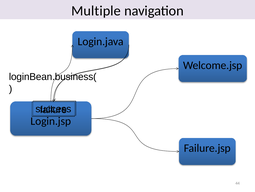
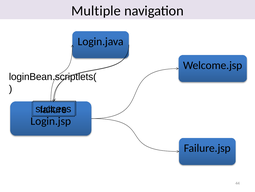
loginBean.business(: loginBean.business( -> loginBean.scriptlets(
